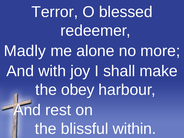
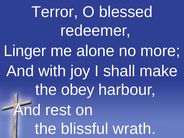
Madly: Madly -> Linger
within: within -> wrath
